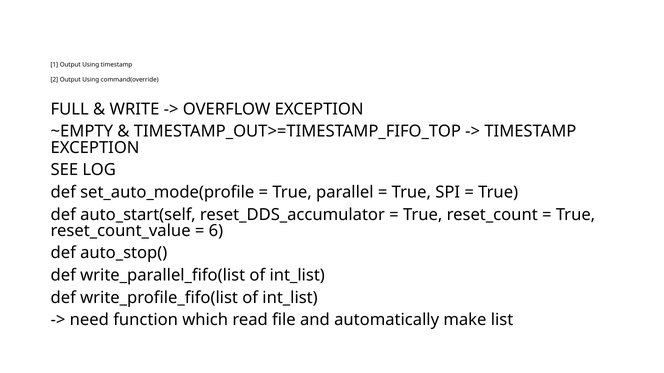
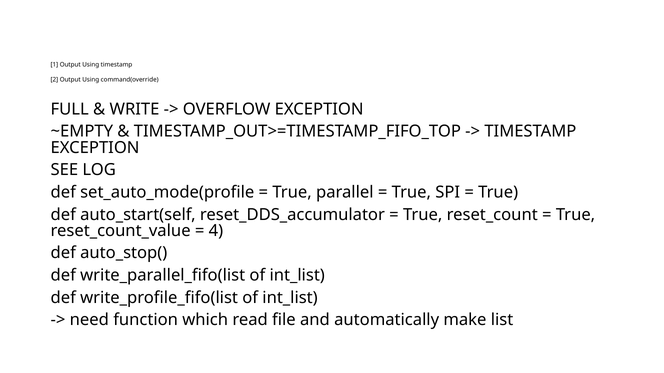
6: 6 -> 4
